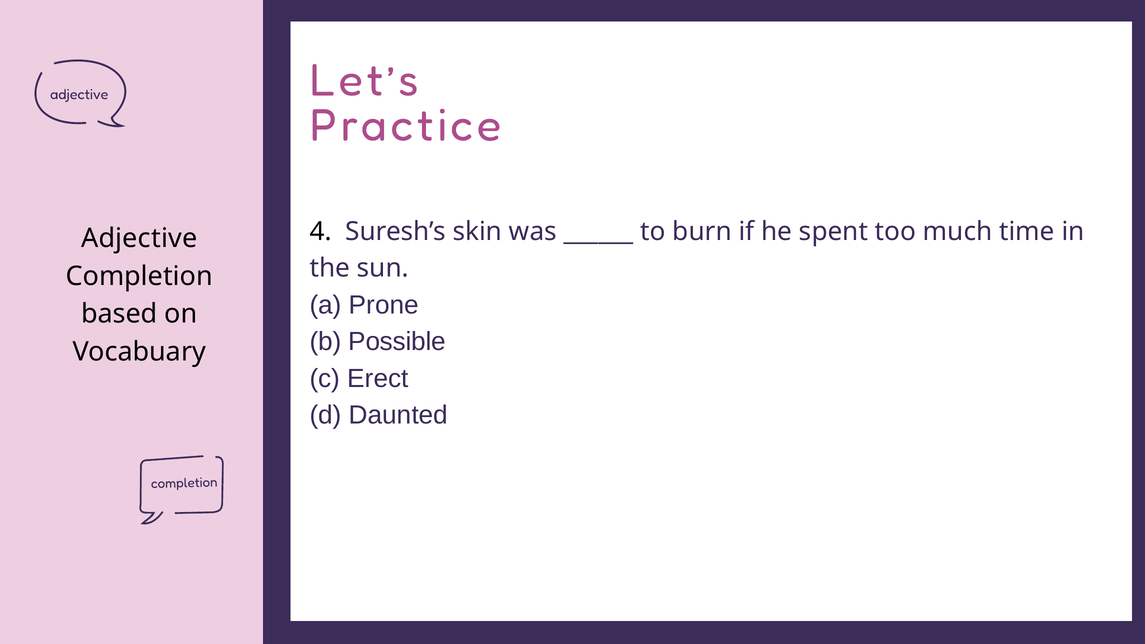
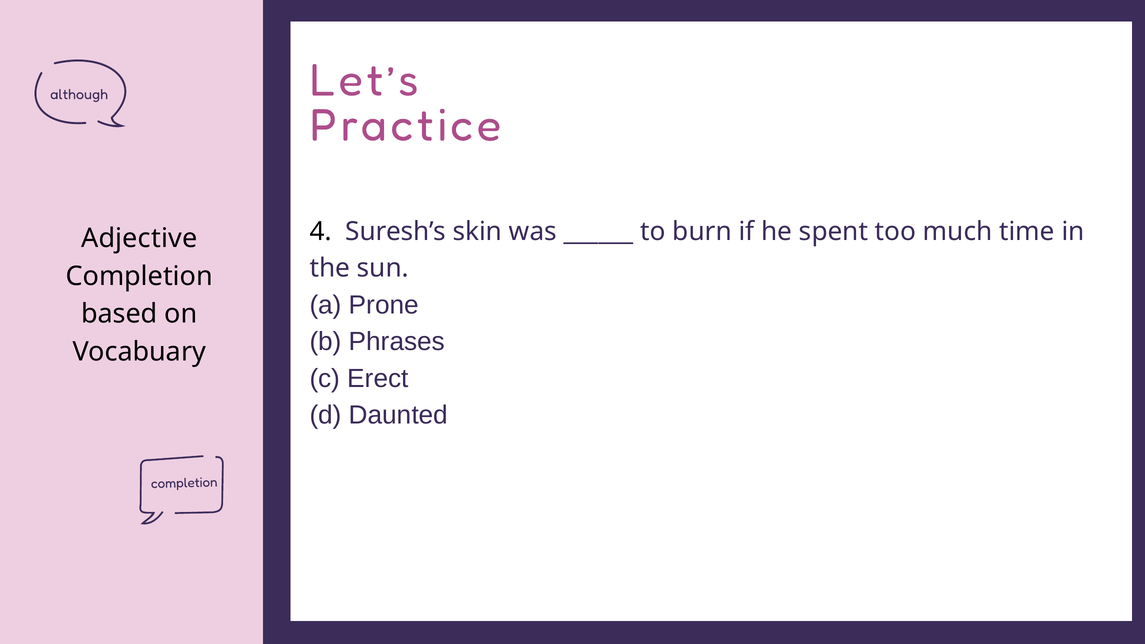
adjective at (79, 94): adjective -> although
Possible: Possible -> Phrases
